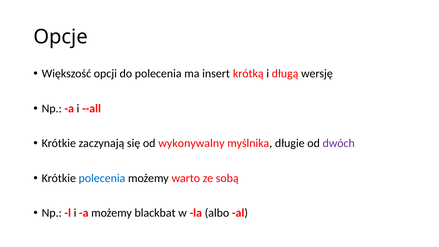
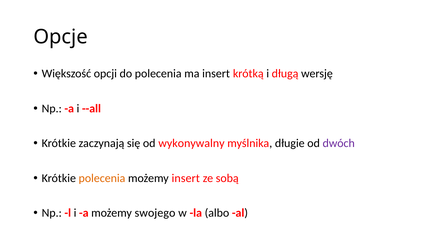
polecenia at (102, 178) colour: blue -> orange
możemy warto: warto -> insert
blackbat: blackbat -> swojego
